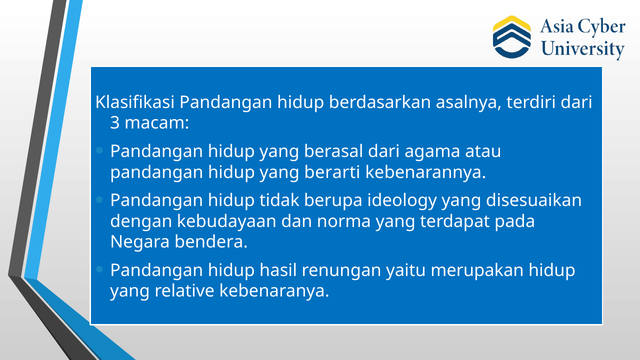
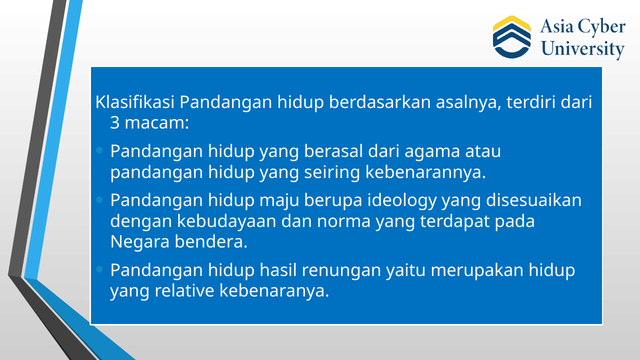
berarti: berarti -> seiring
tidak: tidak -> maju
